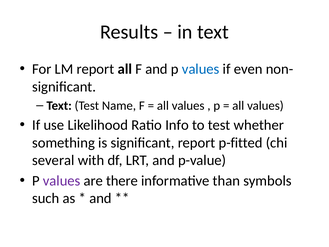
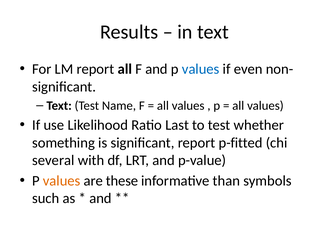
Info: Info -> Last
values at (62, 181) colour: purple -> orange
there: there -> these
